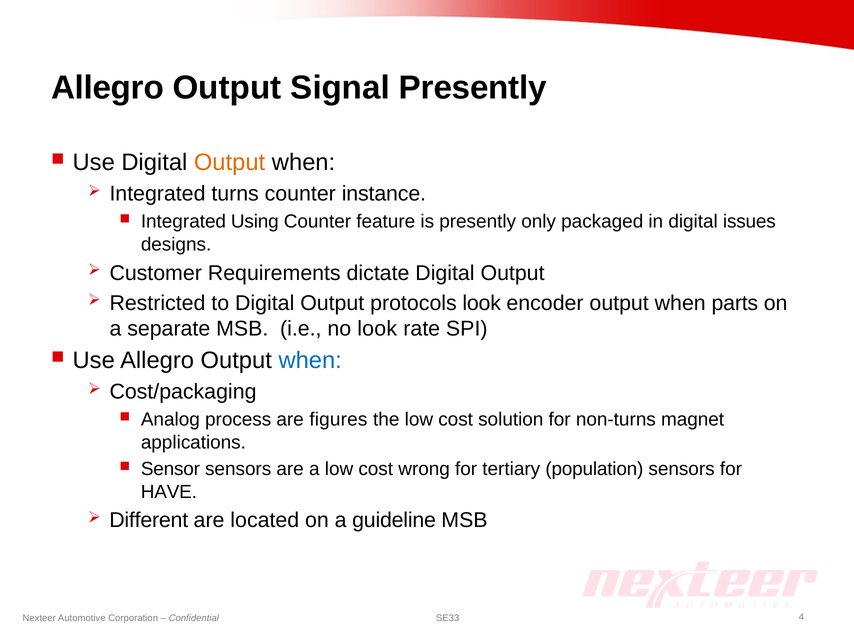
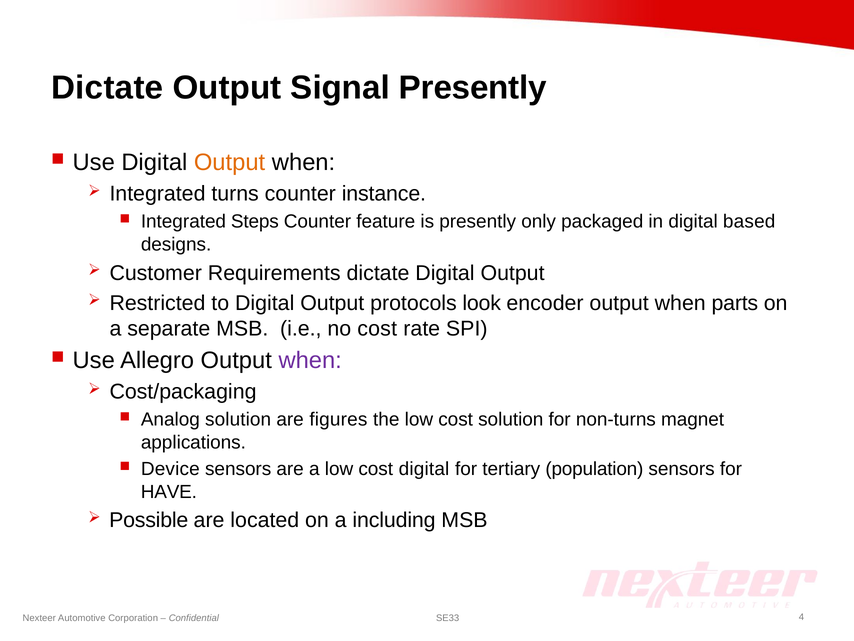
Allegro at (108, 88): Allegro -> Dictate
Using: Using -> Steps
issues: issues -> based
no look: look -> cost
when at (310, 360) colour: blue -> purple
Analog process: process -> solution
Sensor: Sensor -> Device
cost wrong: wrong -> digital
Different: Different -> Possible
guideline: guideline -> including
